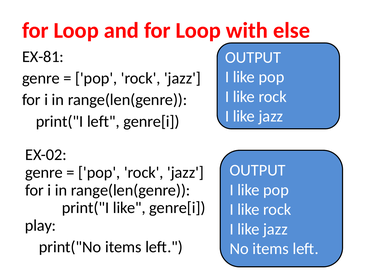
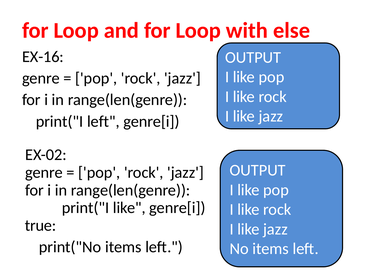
EX-81: EX-81 -> EX-16
play: play -> true
